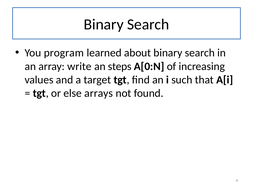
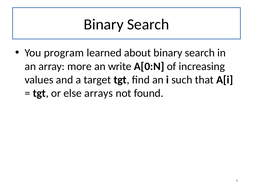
write: write -> more
steps: steps -> write
